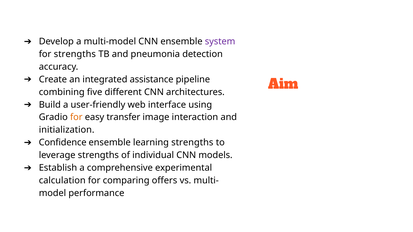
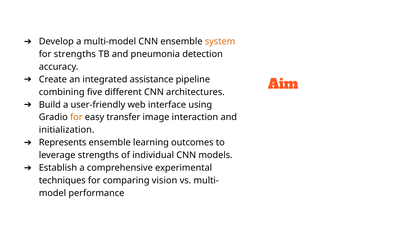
system colour: purple -> orange
Confidence: Confidence -> Represents
learning strengths: strengths -> outcomes
calculation: calculation -> techniques
offers: offers -> vision
